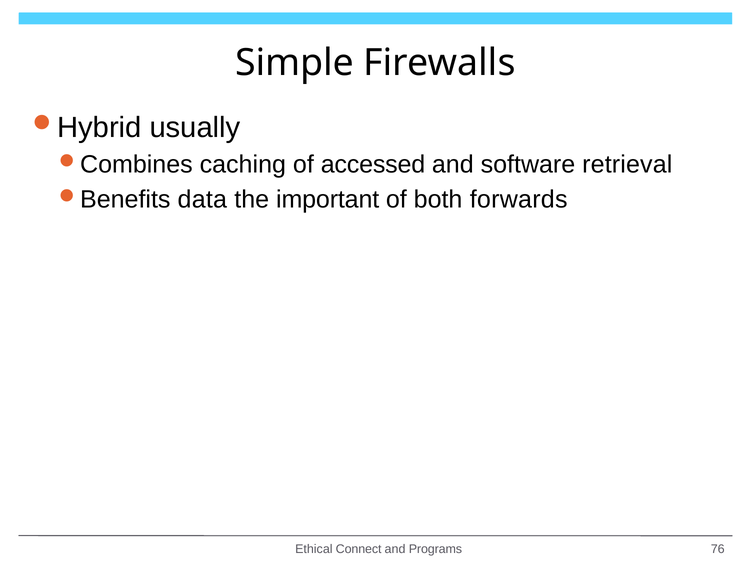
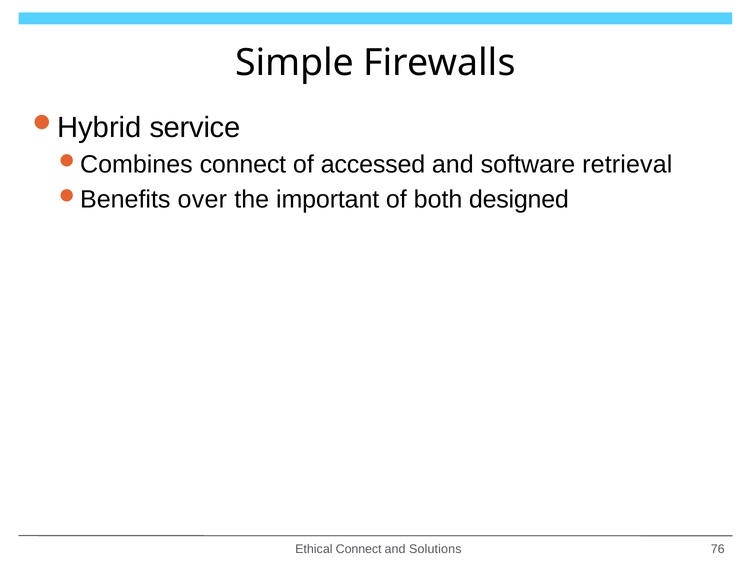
usually: usually -> service
caching at (243, 165): caching -> connect
data: data -> over
forwards: forwards -> designed
Programs: Programs -> Solutions
